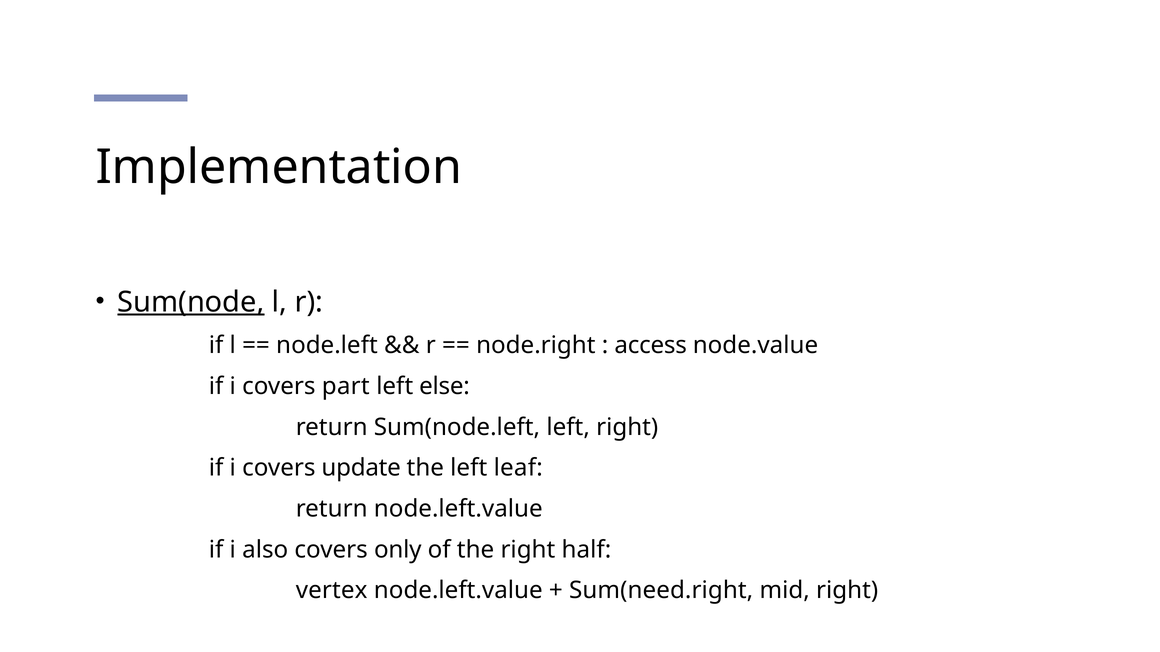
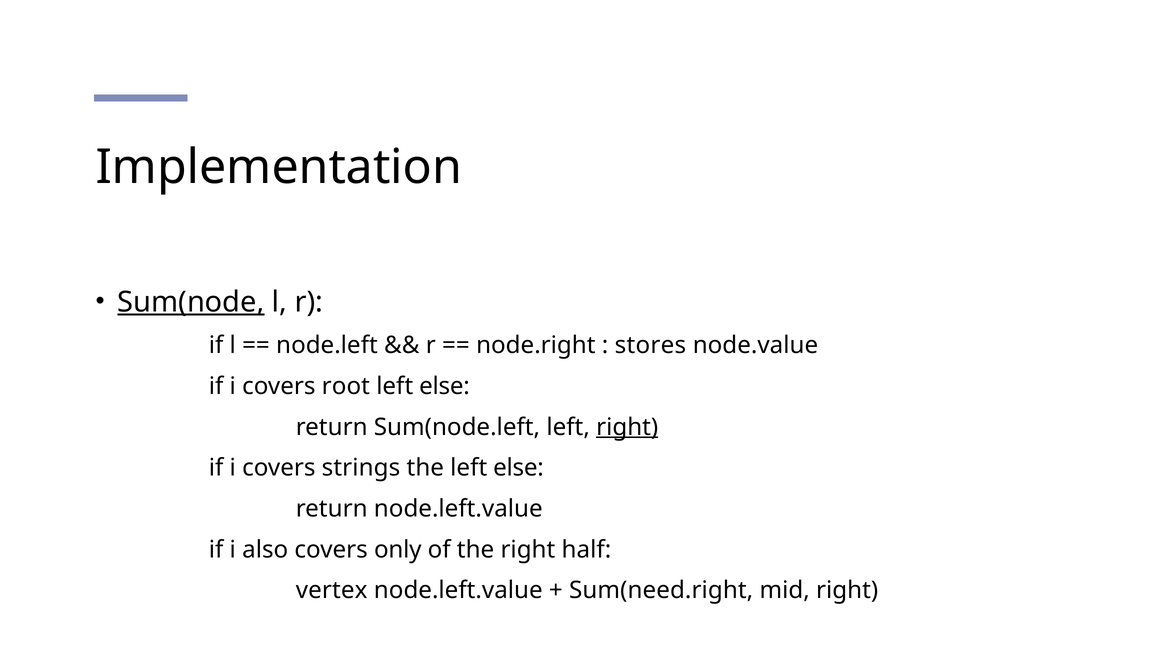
access: access -> stores
part: part -> root
right at (627, 427) underline: none -> present
update: update -> strings
the left leaf: leaf -> else
